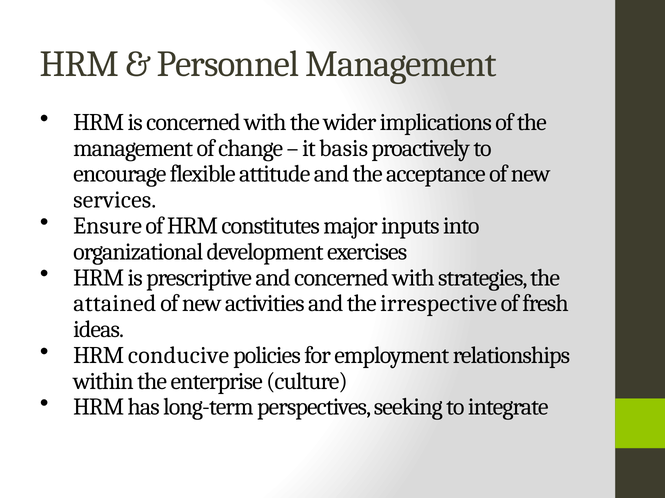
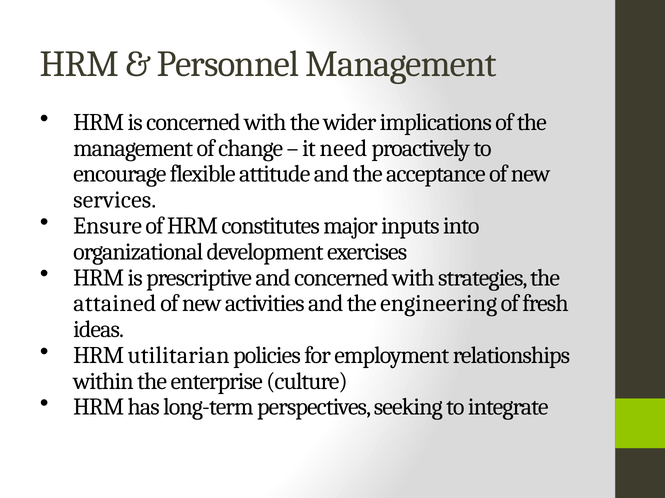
basis: basis -> need
irrespective: irrespective -> engineering
conducive: conducive -> utilitarian
